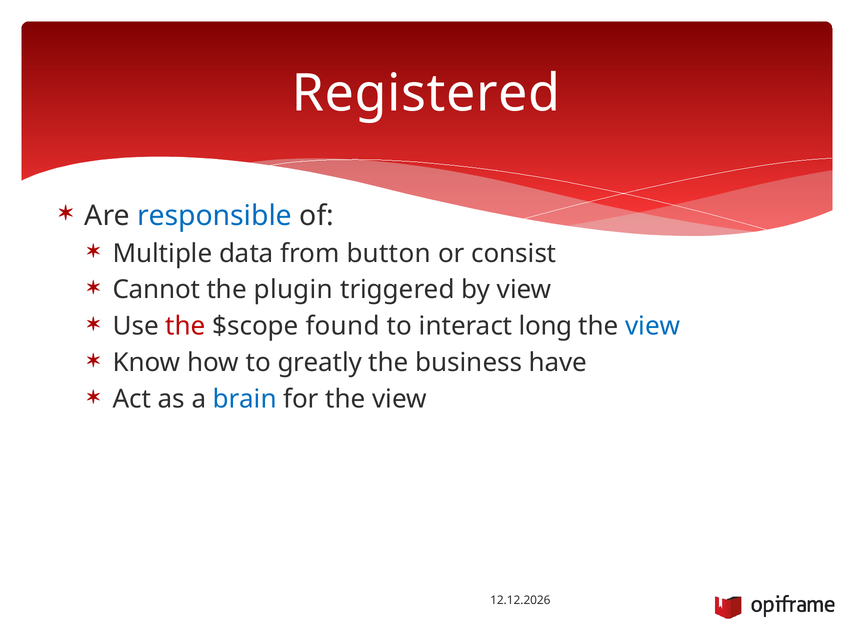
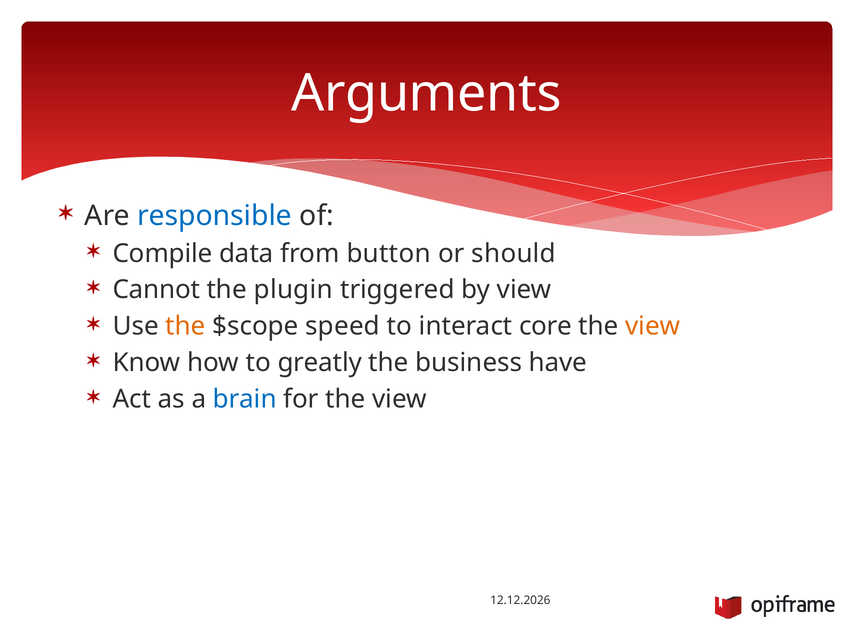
Registered: Registered -> Arguments
Multiple: Multiple -> Compile
consist: consist -> should
the at (186, 326) colour: red -> orange
found: found -> speed
long: long -> core
view at (653, 326) colour: blue -> orange
